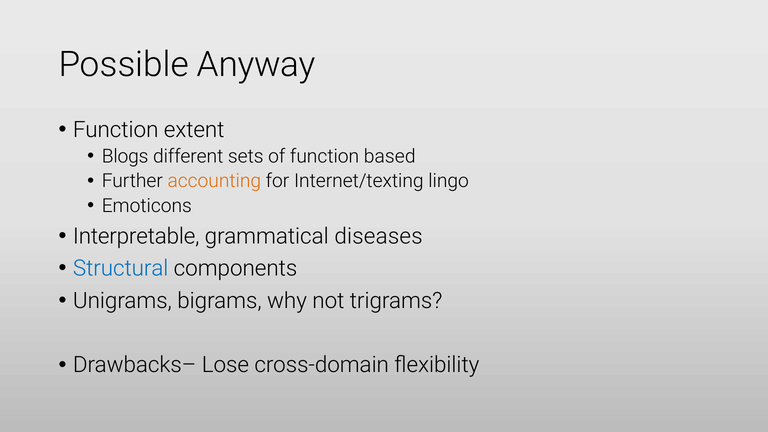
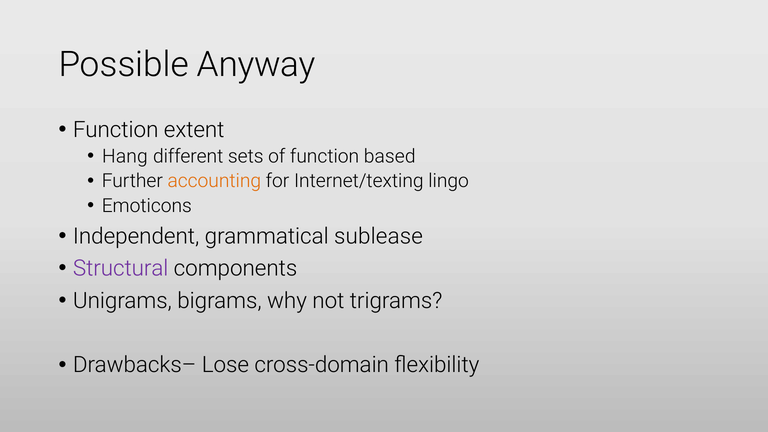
Blogs: Blogs -> Hang
Interpretable: Interpretable -> Independent
diseases: diseases -> sublease
Structural colour: blue -> purple
